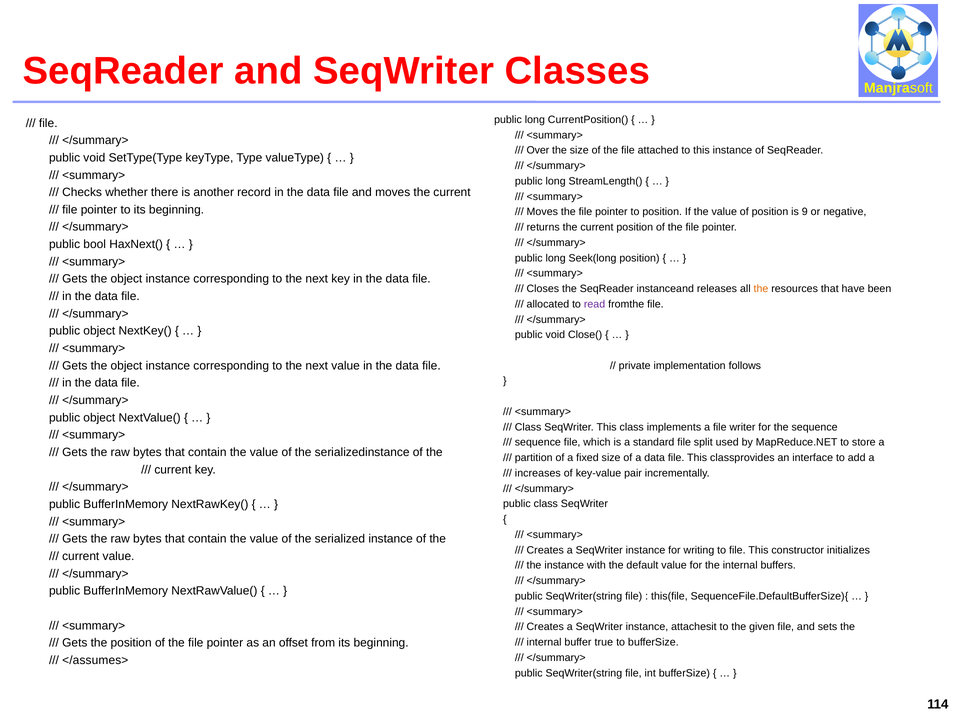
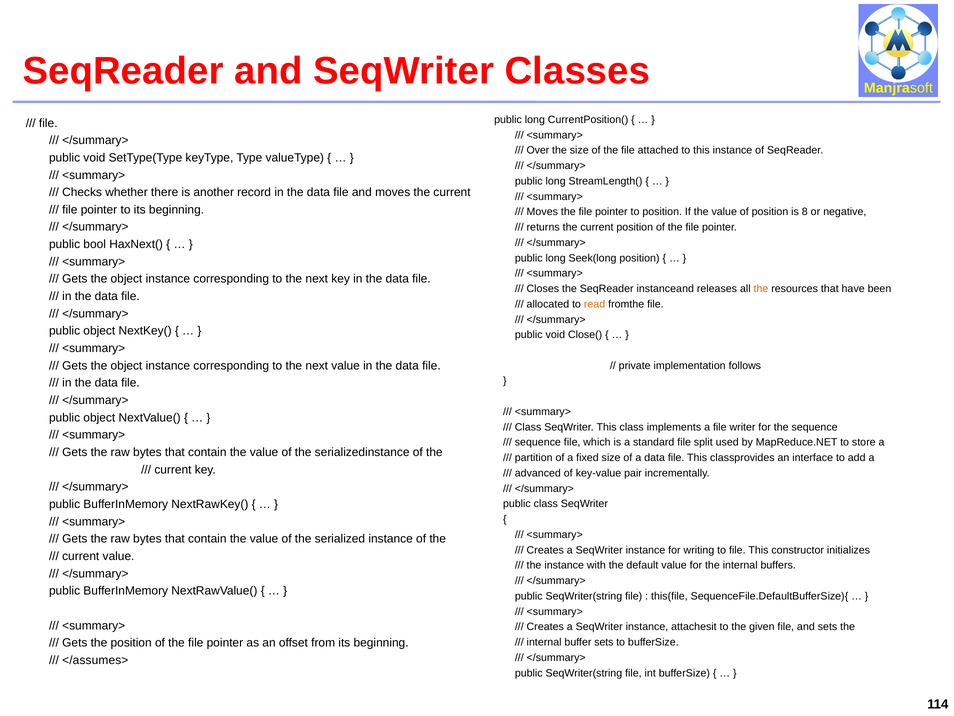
9: 9 -> 8
read colour: purple -> orange
increases: increases -> advanced
buffer true: true -> sets
